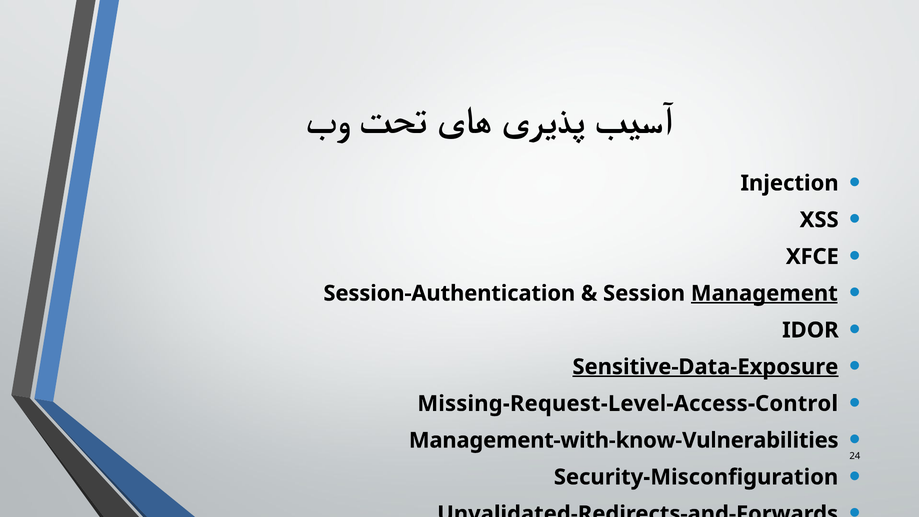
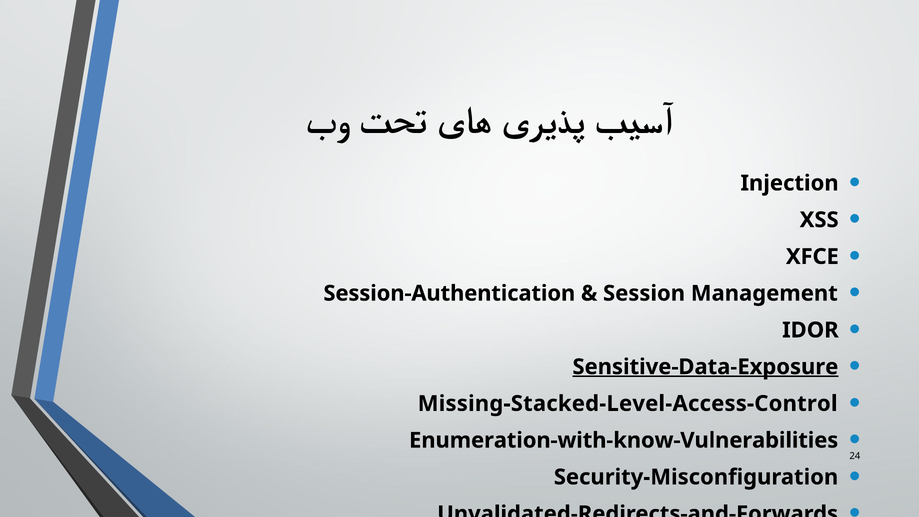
Management underline: present -> none
Missing-Request-Level-Access-Control: Missing-Request-Level-Access-Control -> Missing-Stacked-Level-Access-Control
Management-with-know-Vulnerabilities: Management-with-know-Vulnerabilities -> Enumeration-with-know-Vulnerabilities
